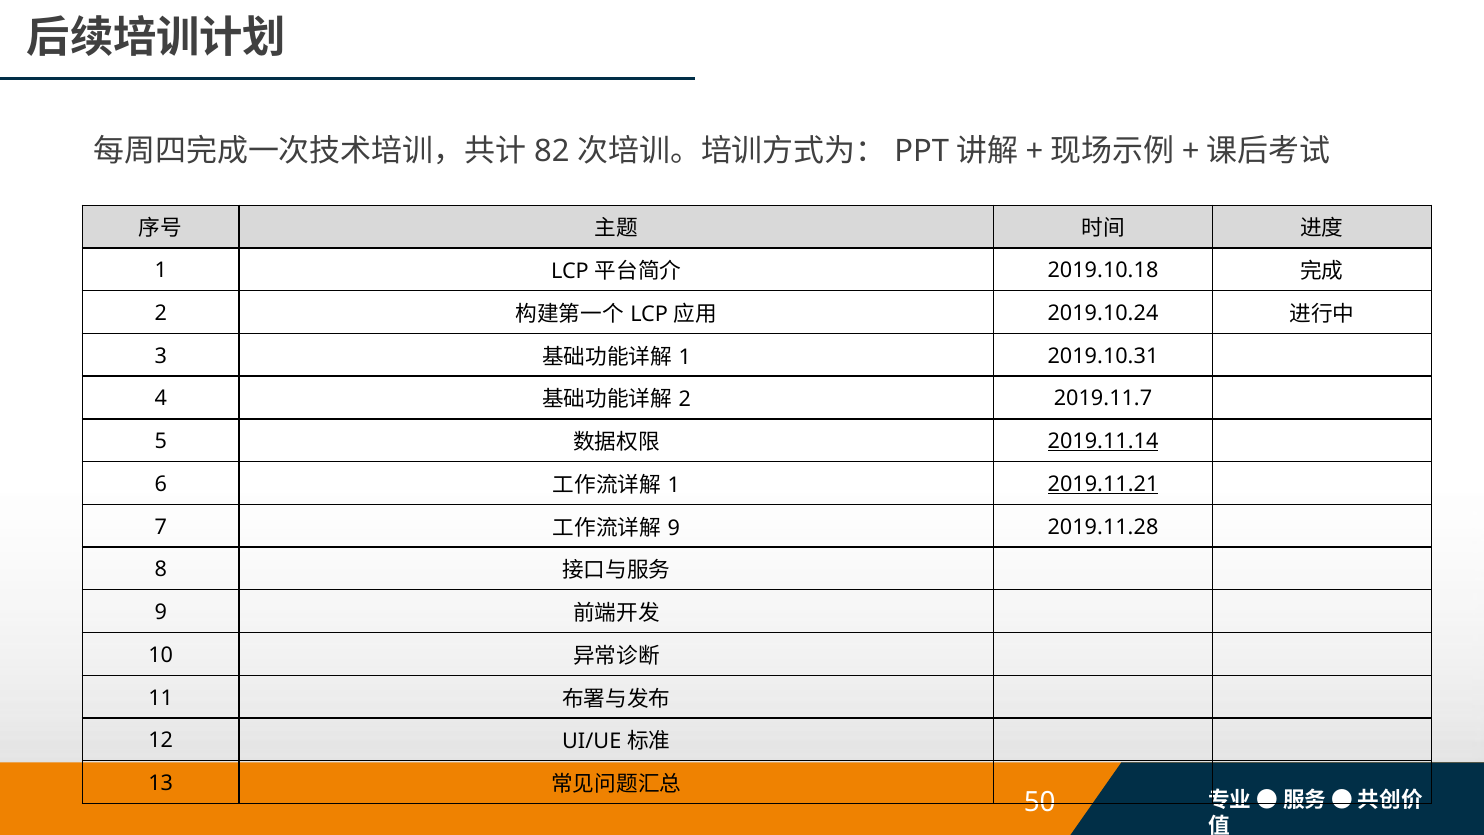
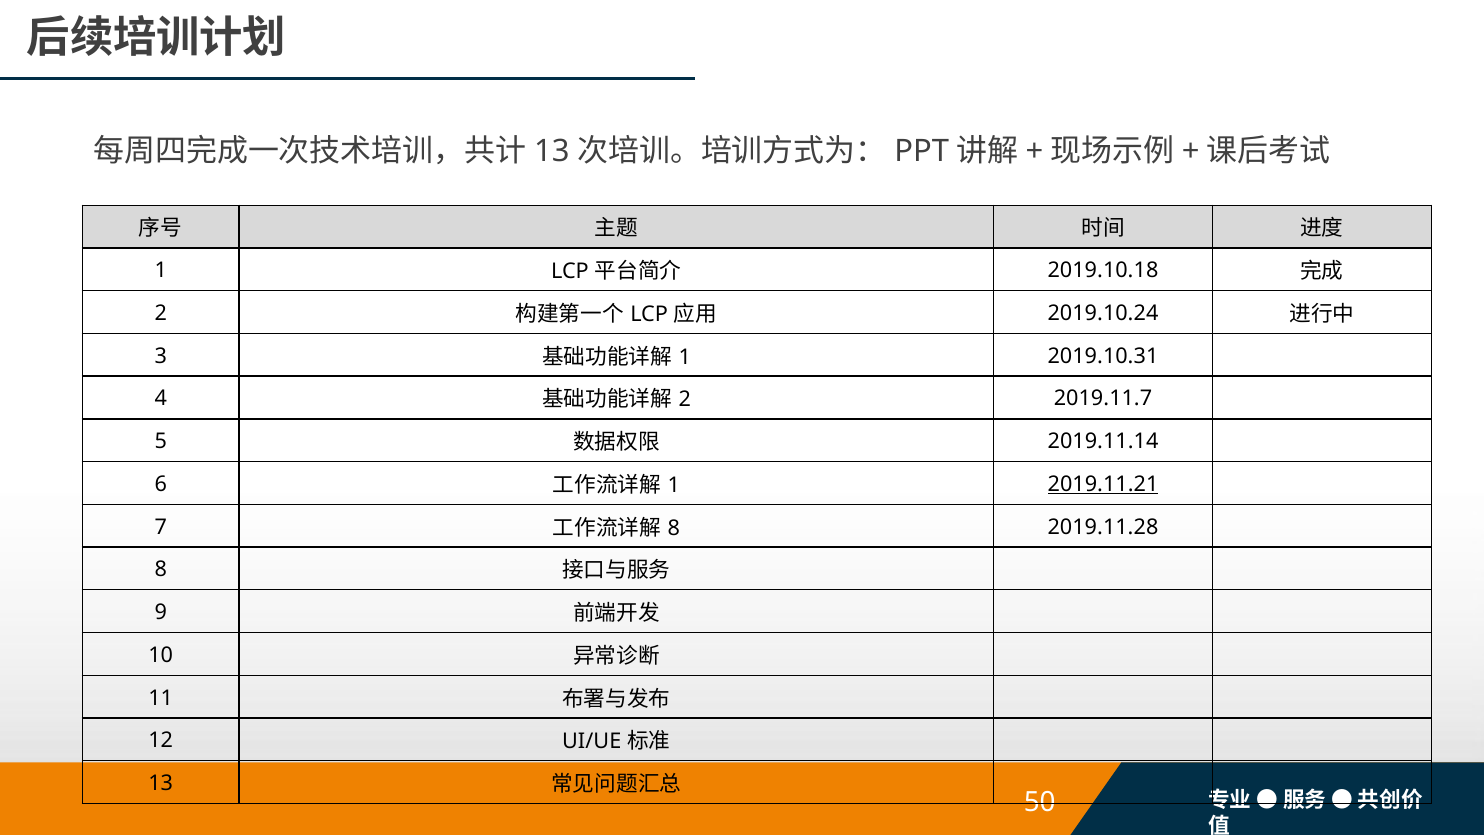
82 at (552, 151): 82 -> 13
2019.11.14 underline: present -> none
9 at (674, 528): 9 -> 8
